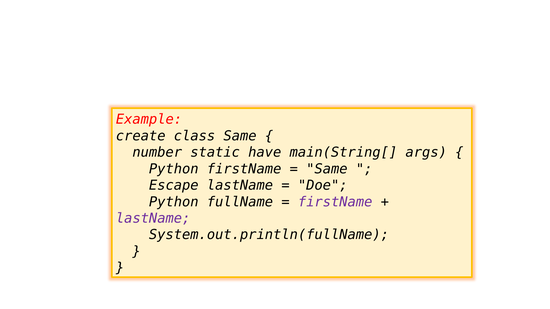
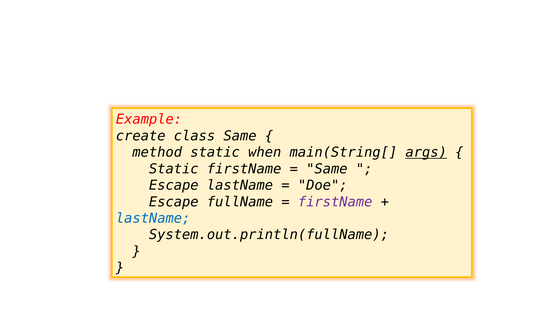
number: number -> method
have: have -> when
args underline: none -> present
Python at (174, 169): Python -> Static
Python at (174, 202): Python -> Escape
lastName at (153, 219) colour: purple -> blue
